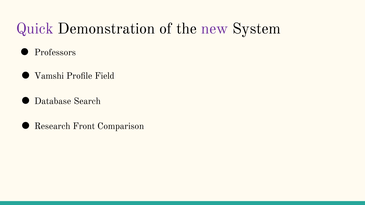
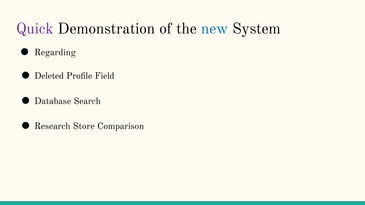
new colour: purple -> blue
Professors: Professors -> Regarding
Vamshi: Vamshi -> Deleted
Front: Front -> Store
